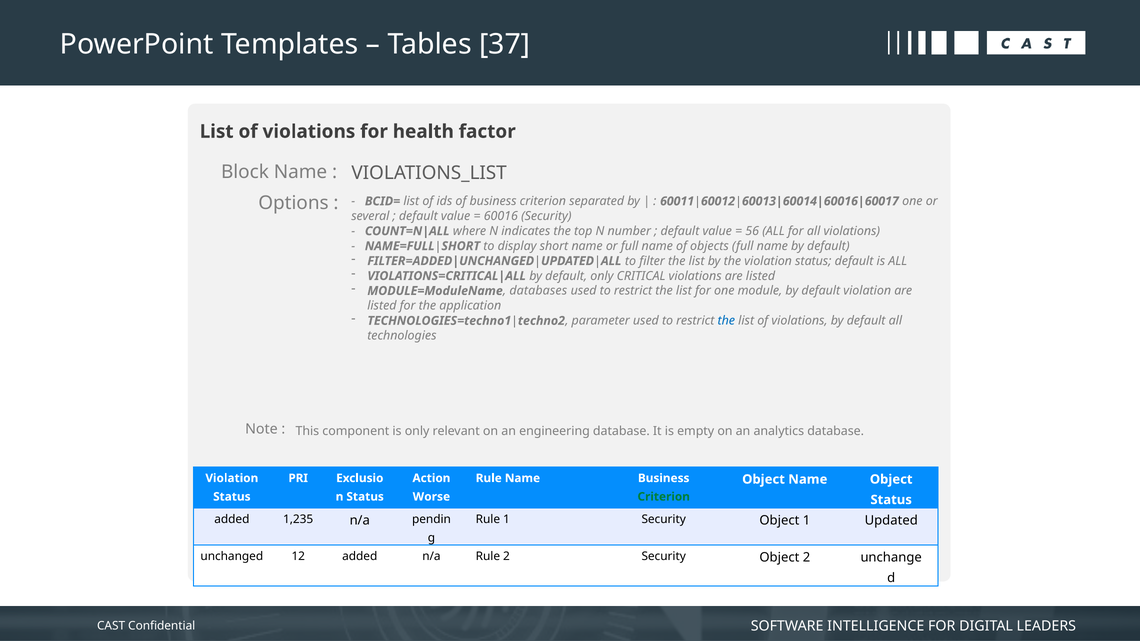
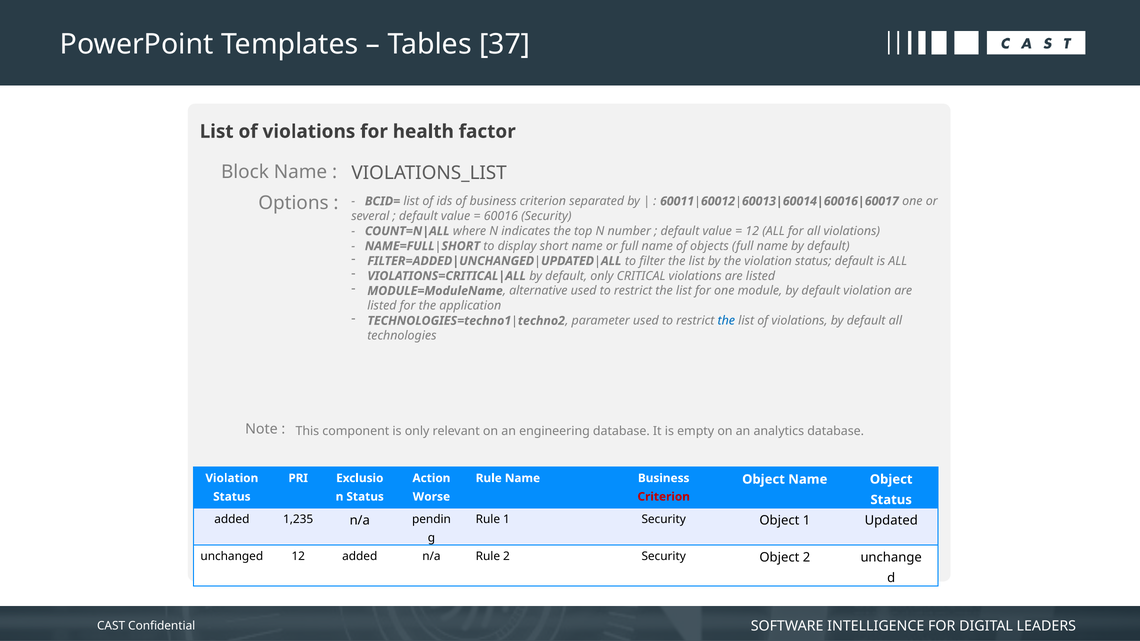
56 at (752, 231): 56 -> 12
databases: databases -> alternative
Criterion at (664, 497) colour: green -> red
